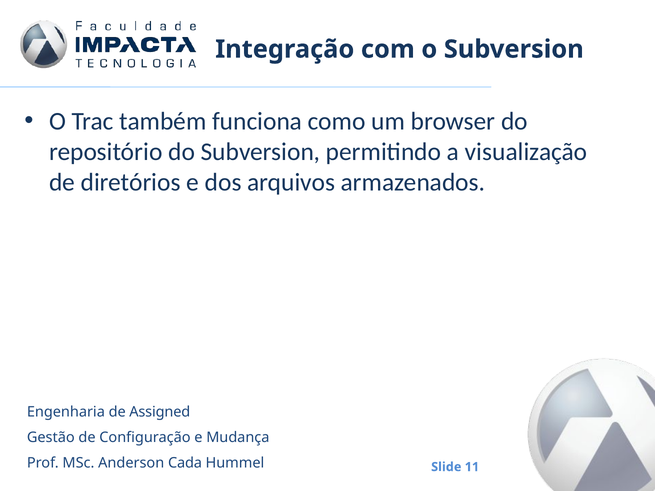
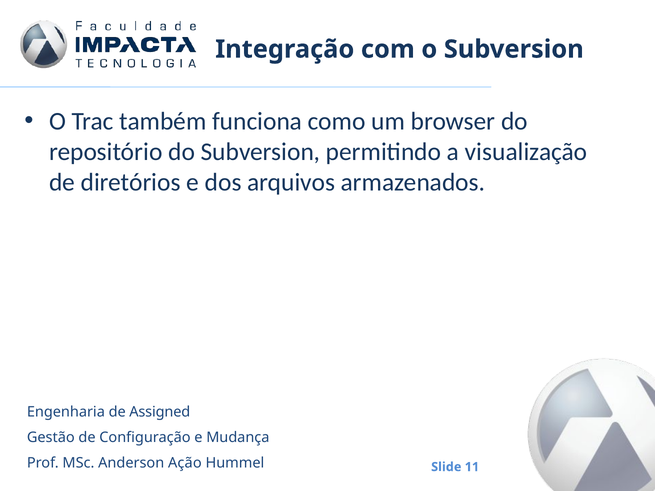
Cada: Cada -> Ação
